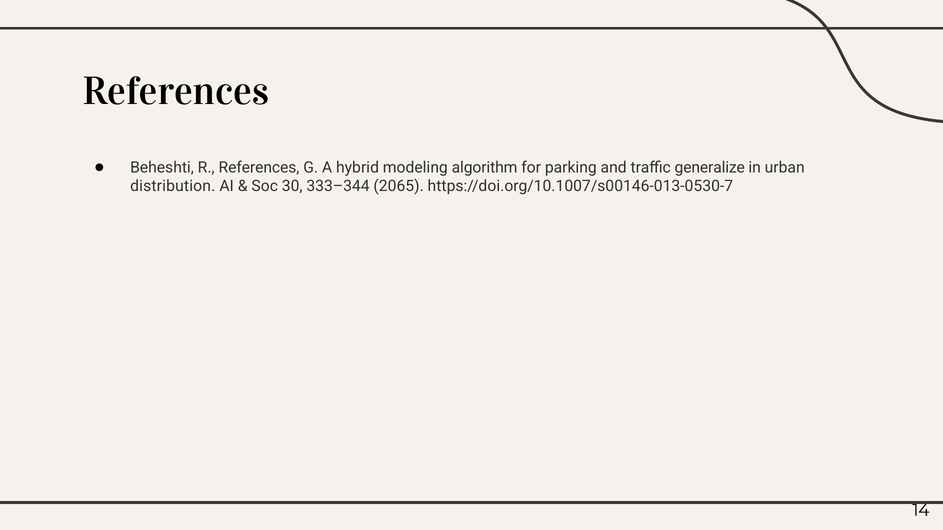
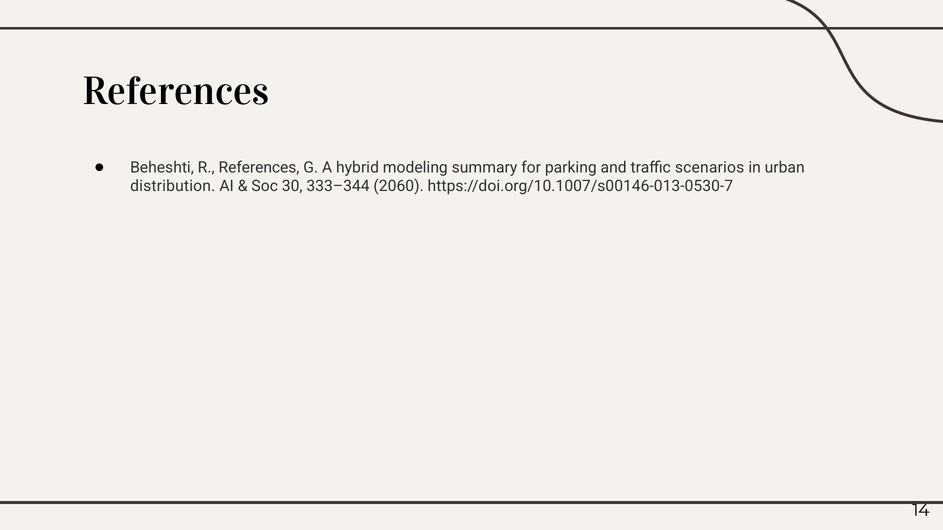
algorithm: algorithm -> summary
generalize: generalize -> scenarios
2065: 2065 -> 2060
